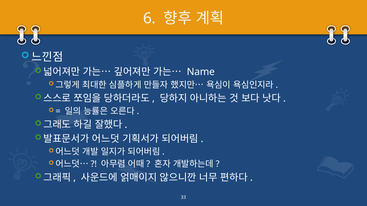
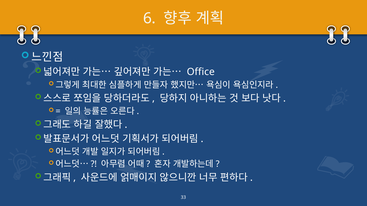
Name: Name -> Office
